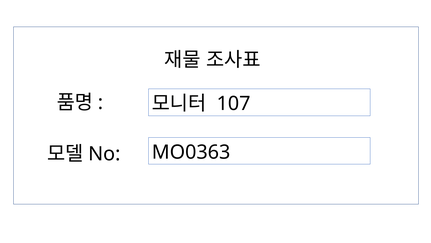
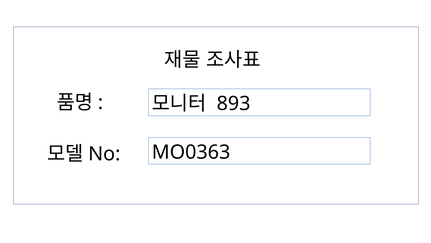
107: 107 -> 893
